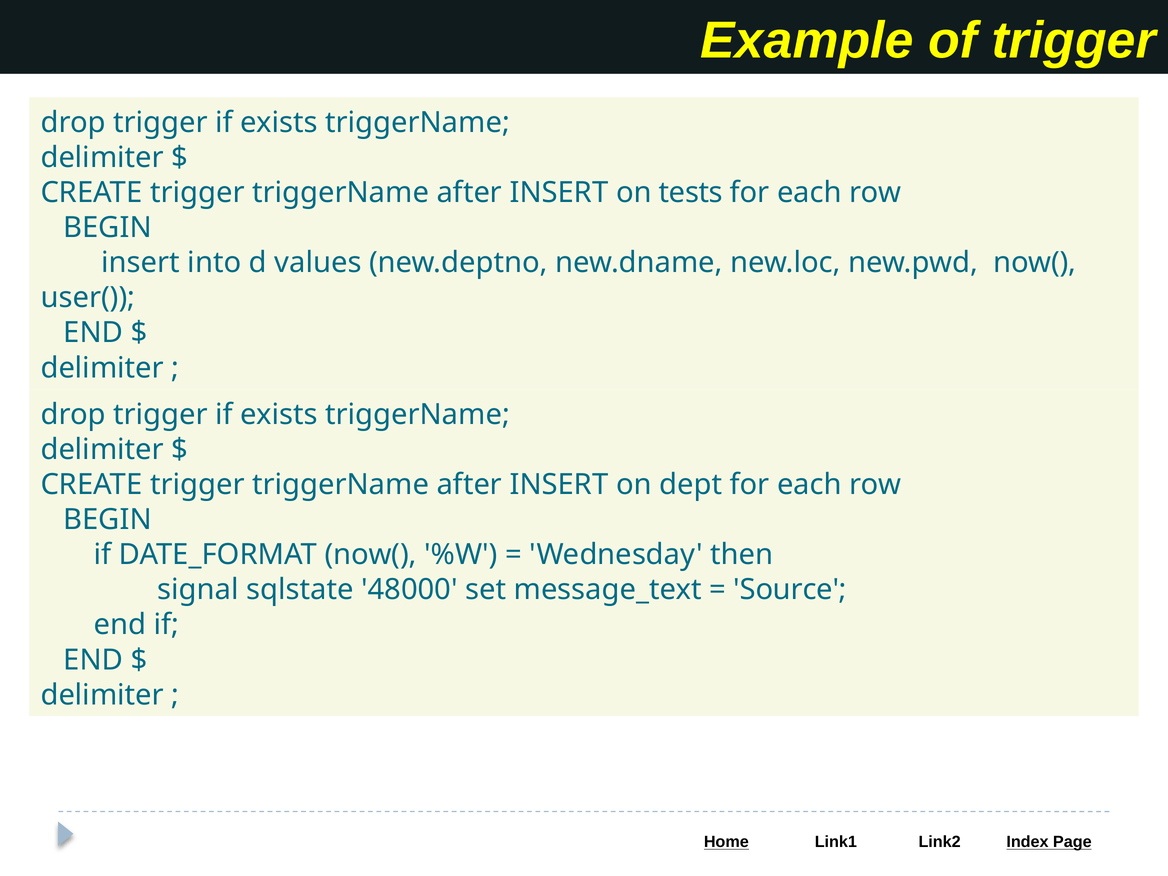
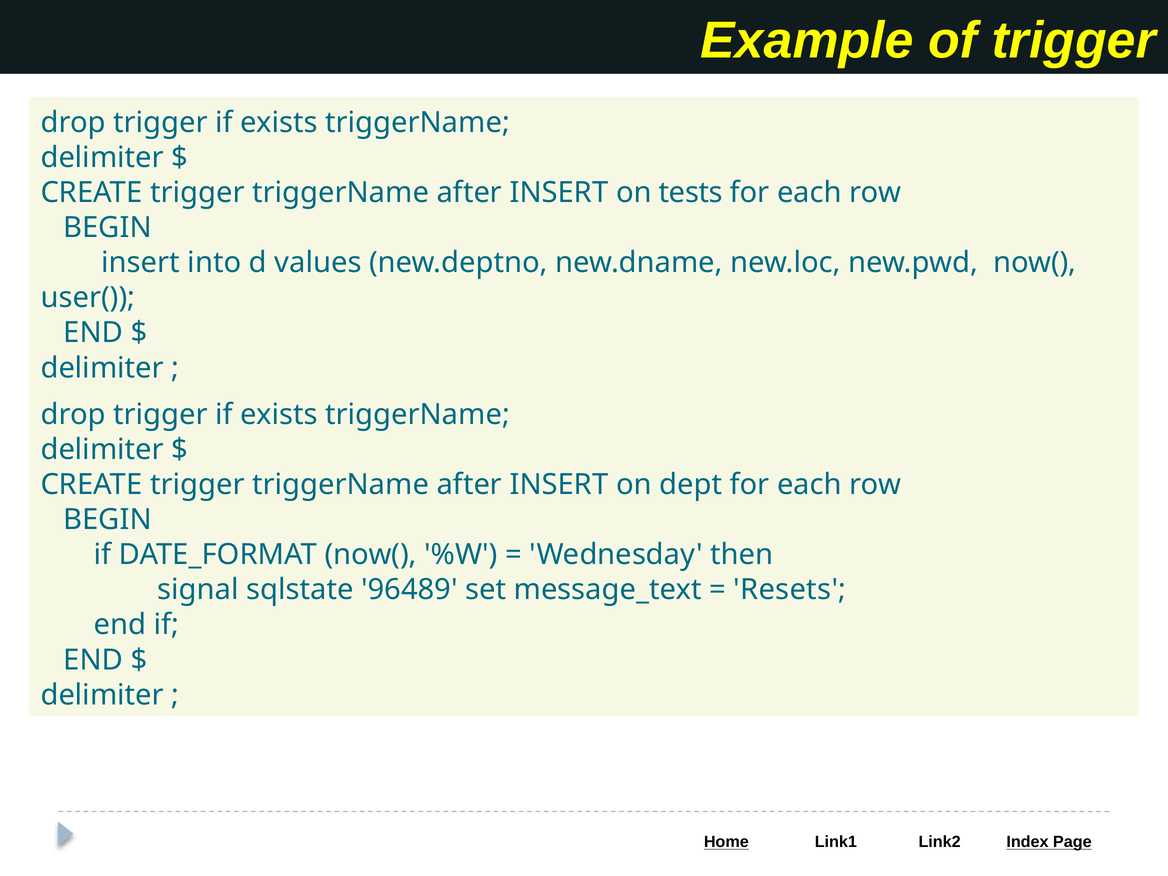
48000: 48000 -> 96489
Source: Source -> Resets
